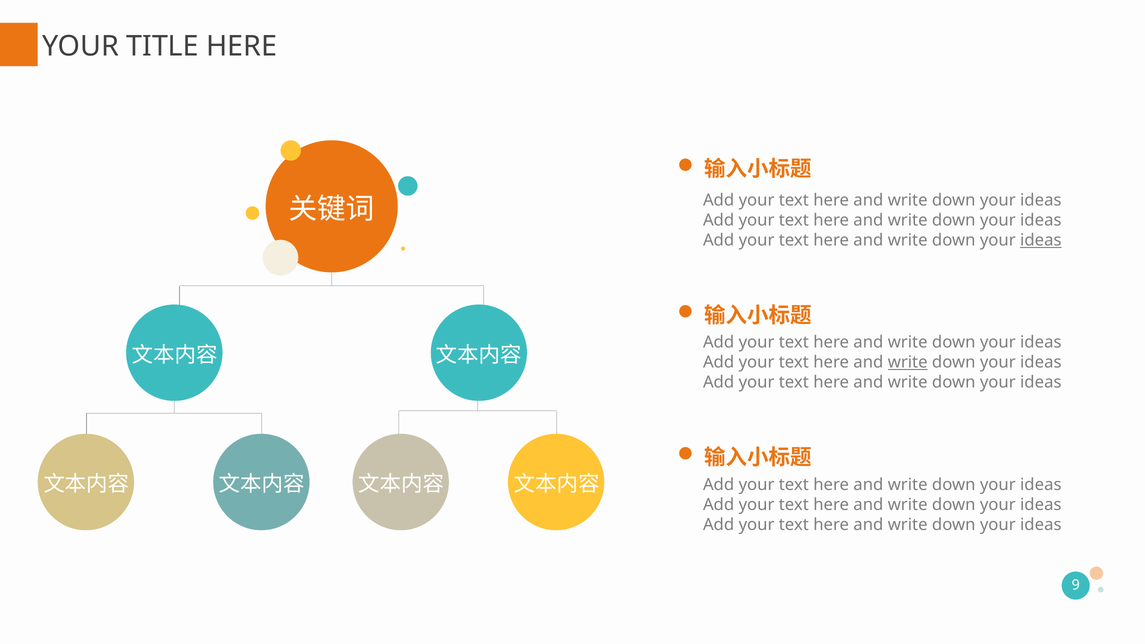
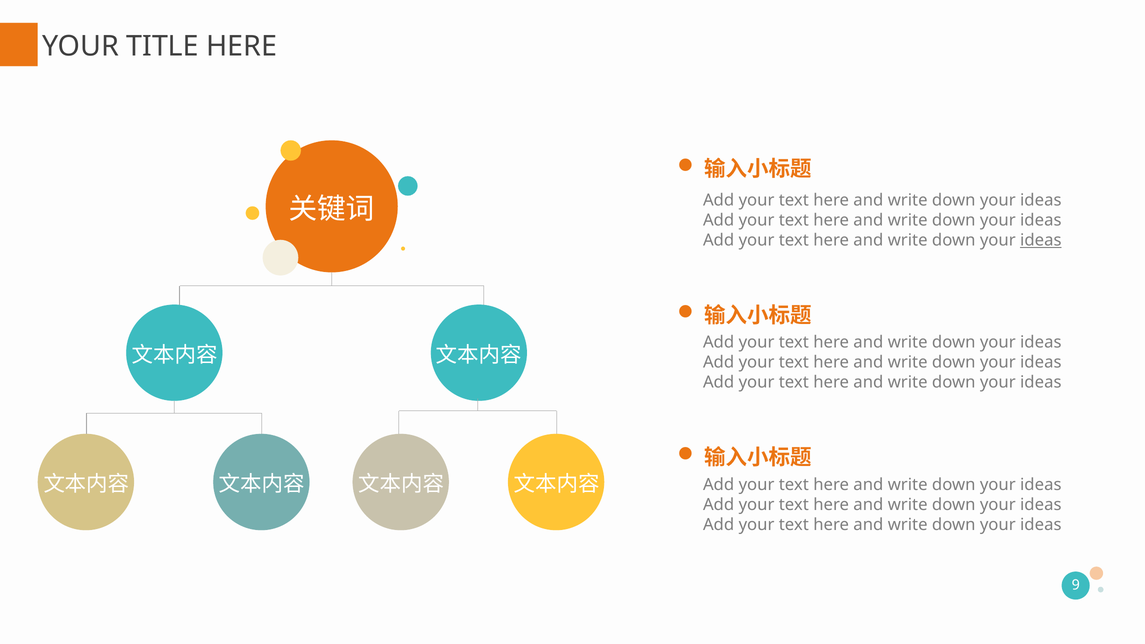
write at (908, 362) underline: present -> none
